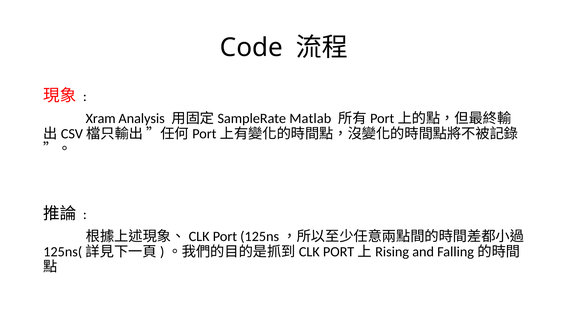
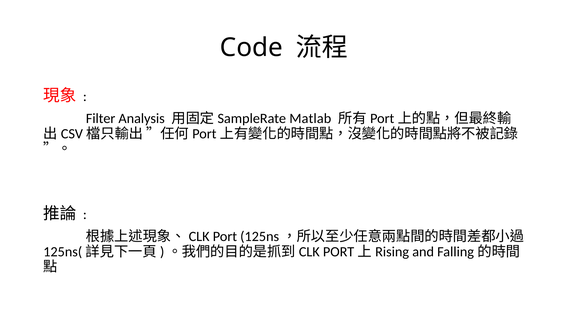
Xram: Xram -> Filter
